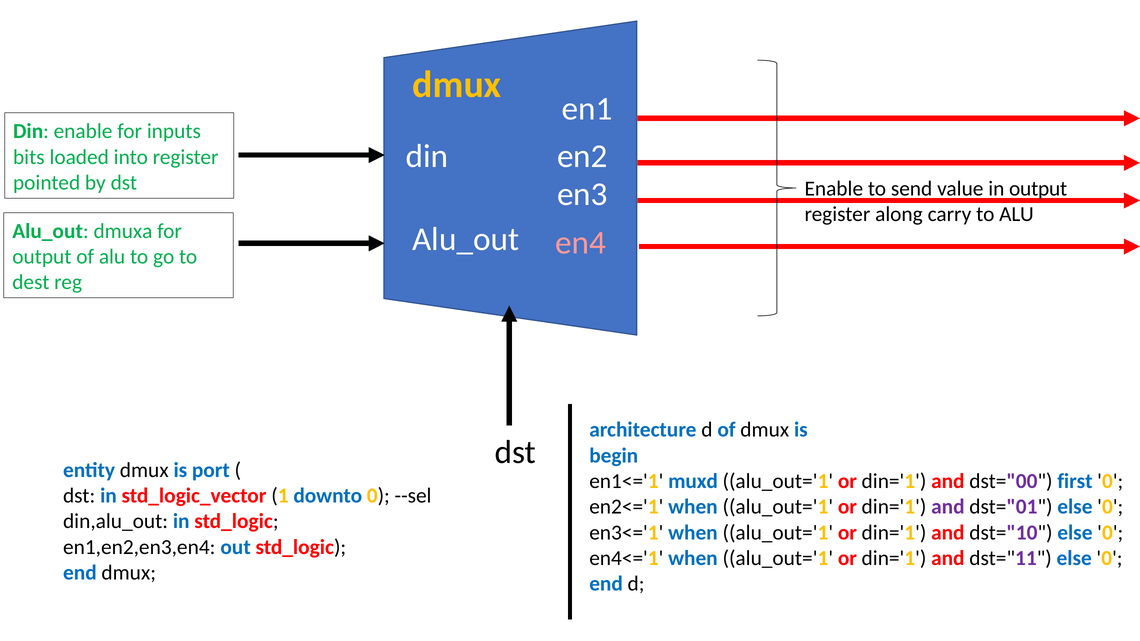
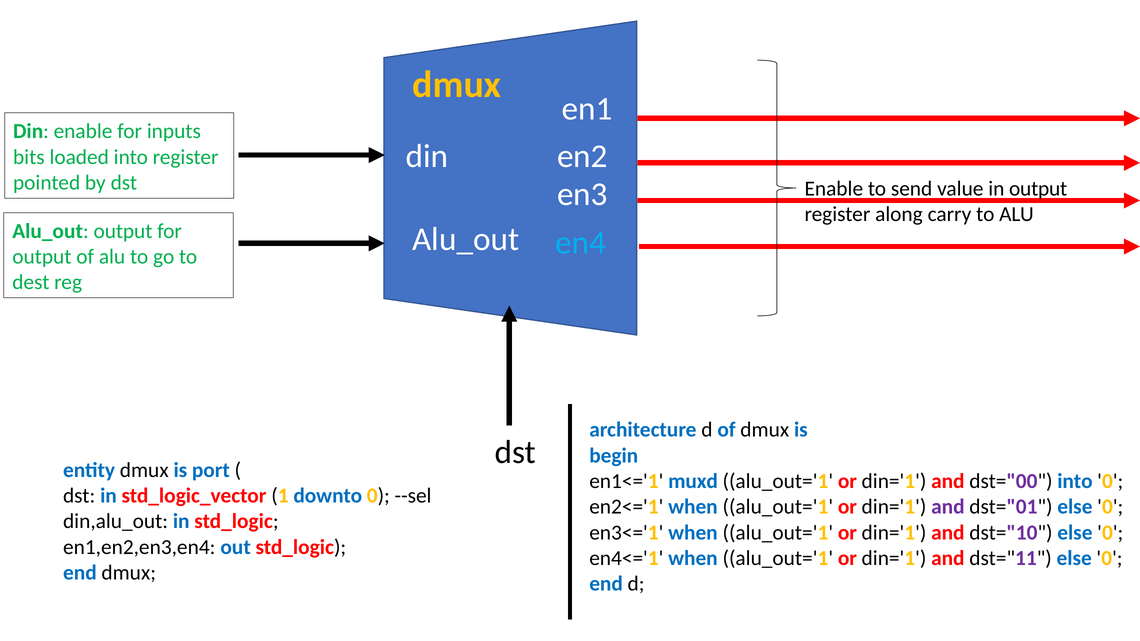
Alu_out dmuxa: dmuxa -> output
en4 colour: pink -> light blue
dst="00 first: first -> into
